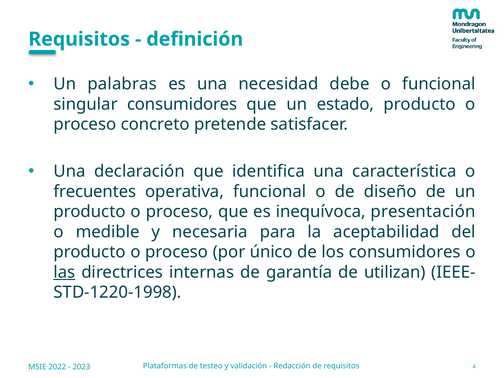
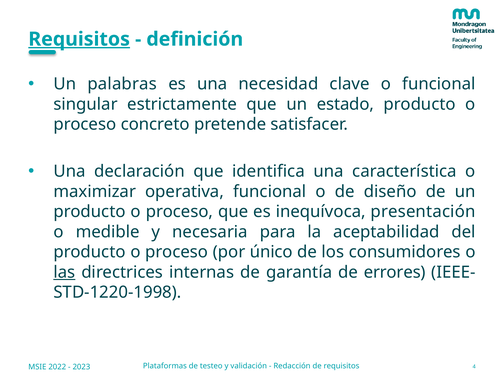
Requisitos at (79, 39) underline: none -> present
debe: debe -> clave
singular consumidores: consumidores -> estrictamente
frecuentes: frecuentes -> maximizar
utilizan: utilizan -> errores
